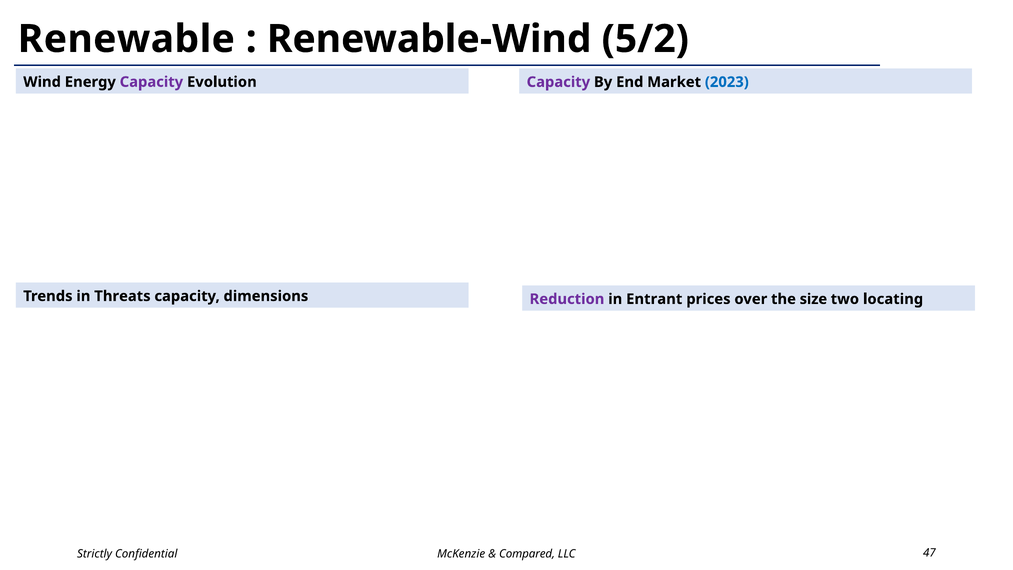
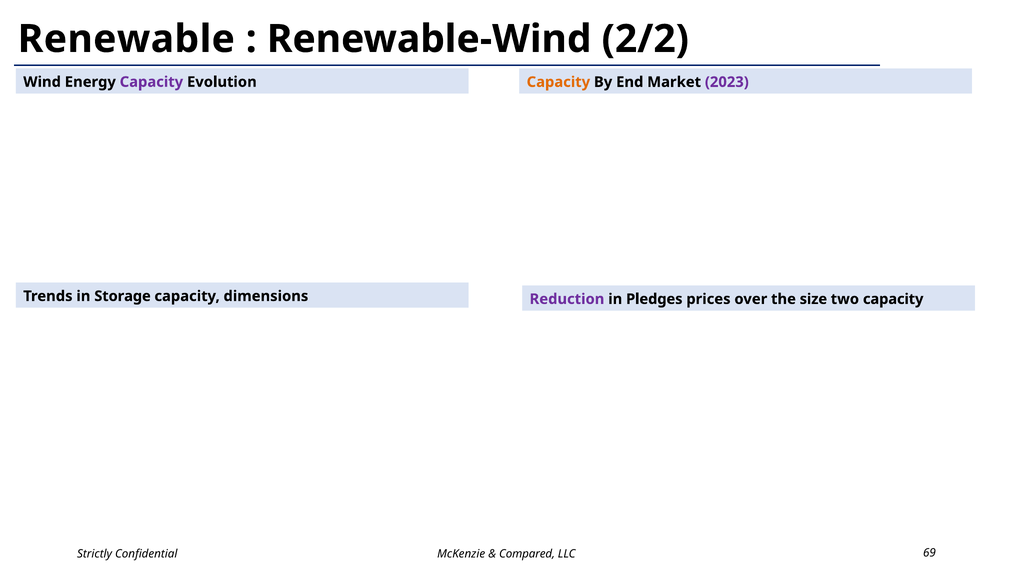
5/2: 5/2 -> 2/2
Capacity at (558, 82) colour: purple -> orange
2023 colour: blue -> purple
Threats: Threats -> Storage
Entrant: Entrant -> Pledges
two locating: locating -> capacity
47: 47 -> 69
